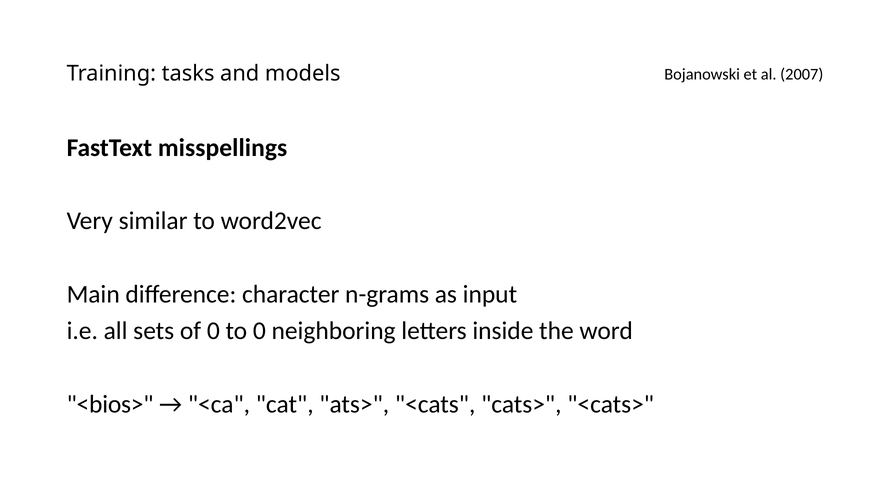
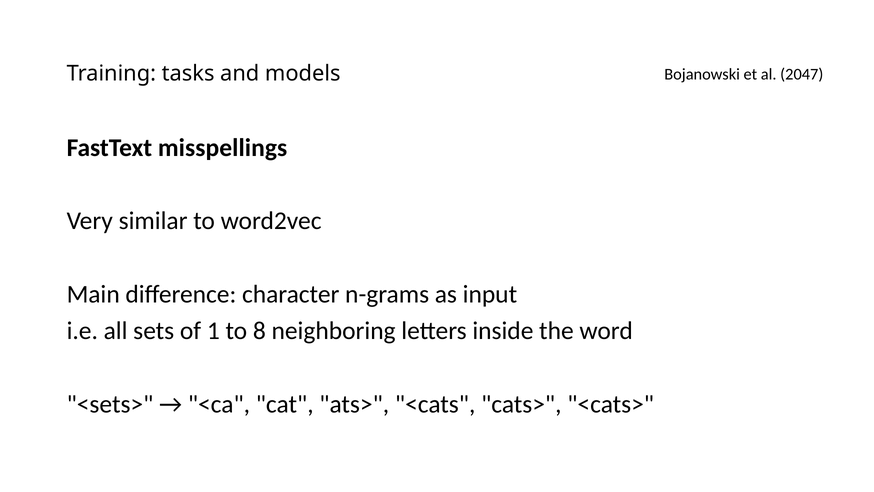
2007: 2007 -> 2047
of 0: 0 -> 1
to 0: 0 -> 8
<bios>: <bios> -> <sets>
